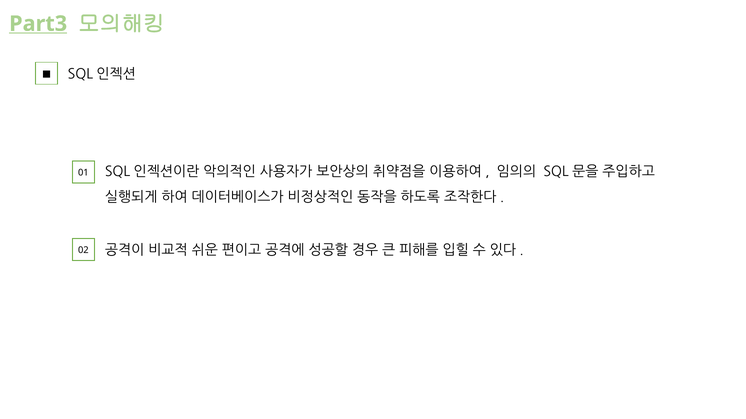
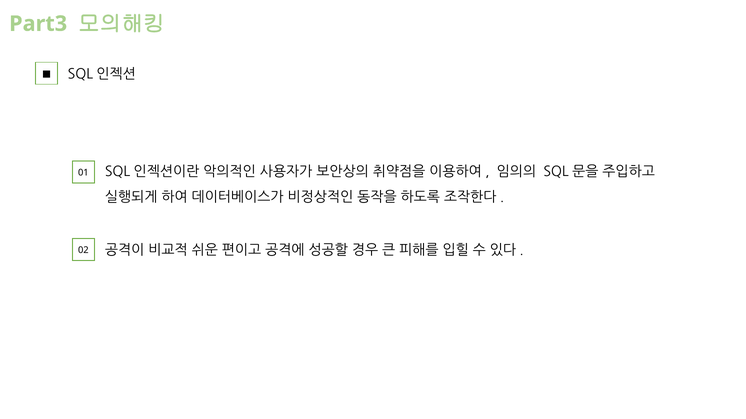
Part3 underline: present -> none
